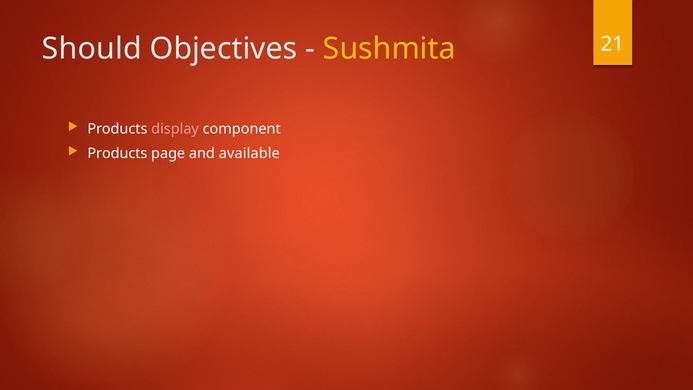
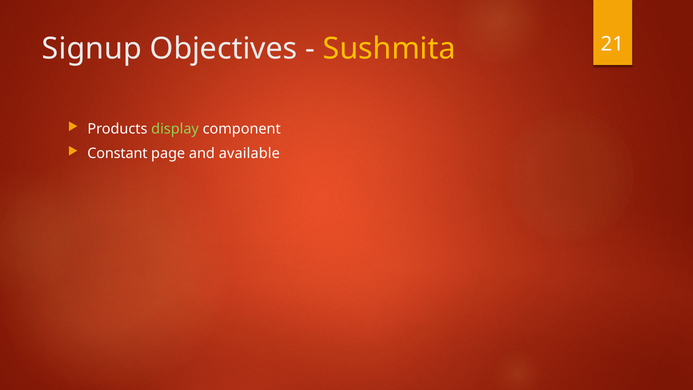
Should: Should -> Signup
display colour: pink -> light green
Products at (117, 154): Products -> Constant
